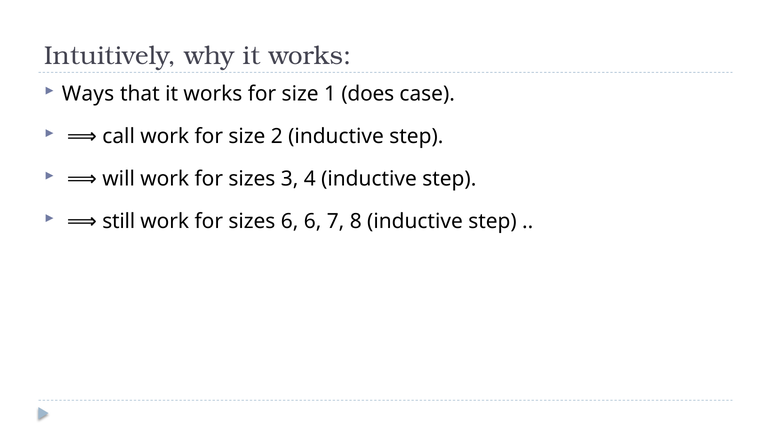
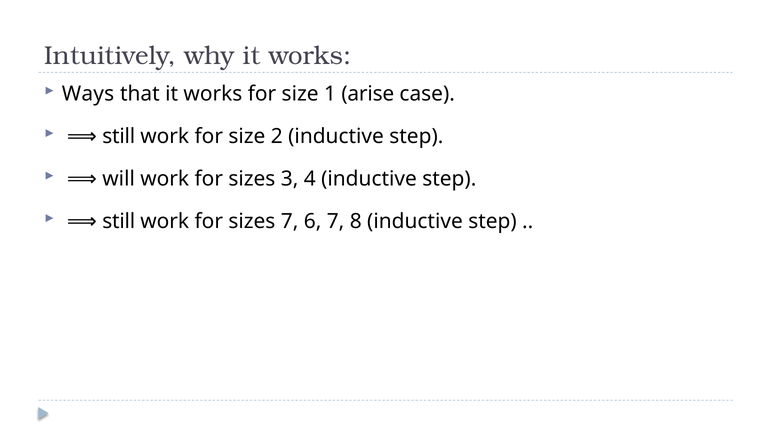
does: does -> arise
call at (119, 136): call -> still
sizes 6: 6 -> 7
